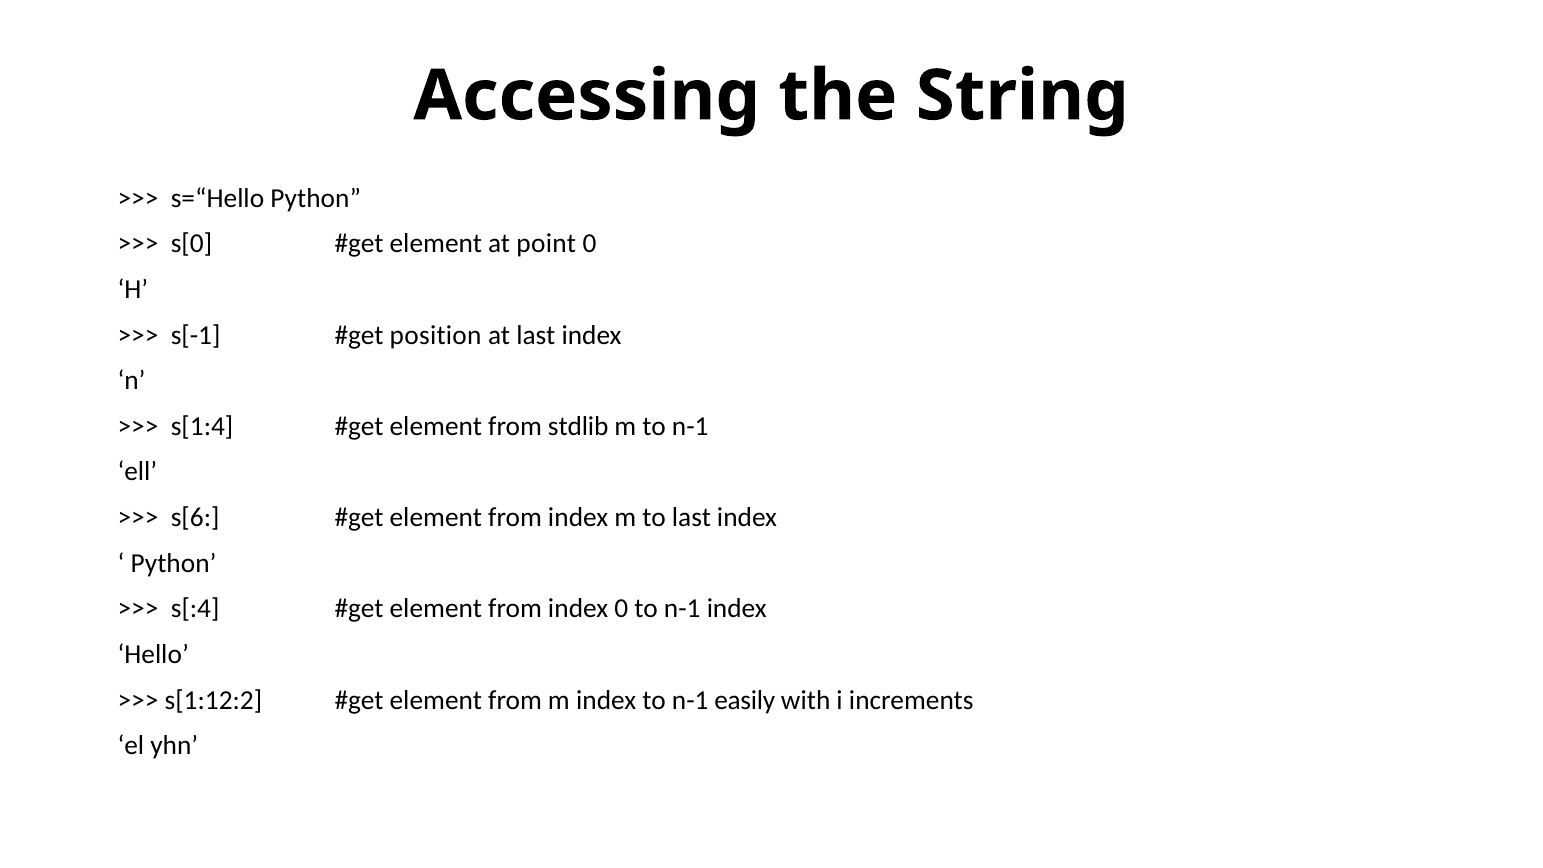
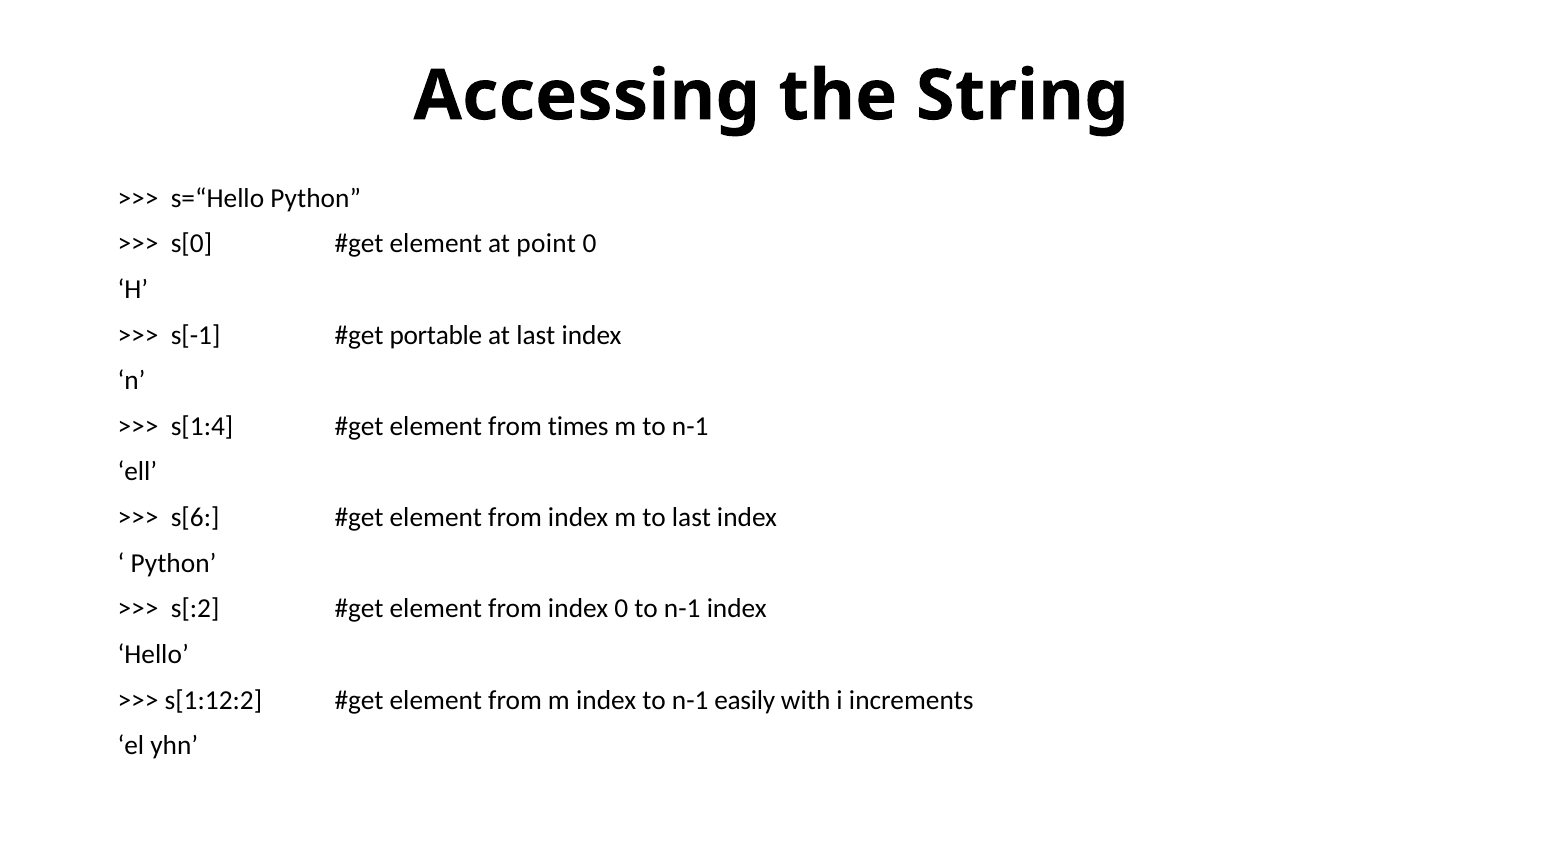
position: position -> portable
stdlib: stdlib -> times
s[:4: s[:4 -> s[:2
